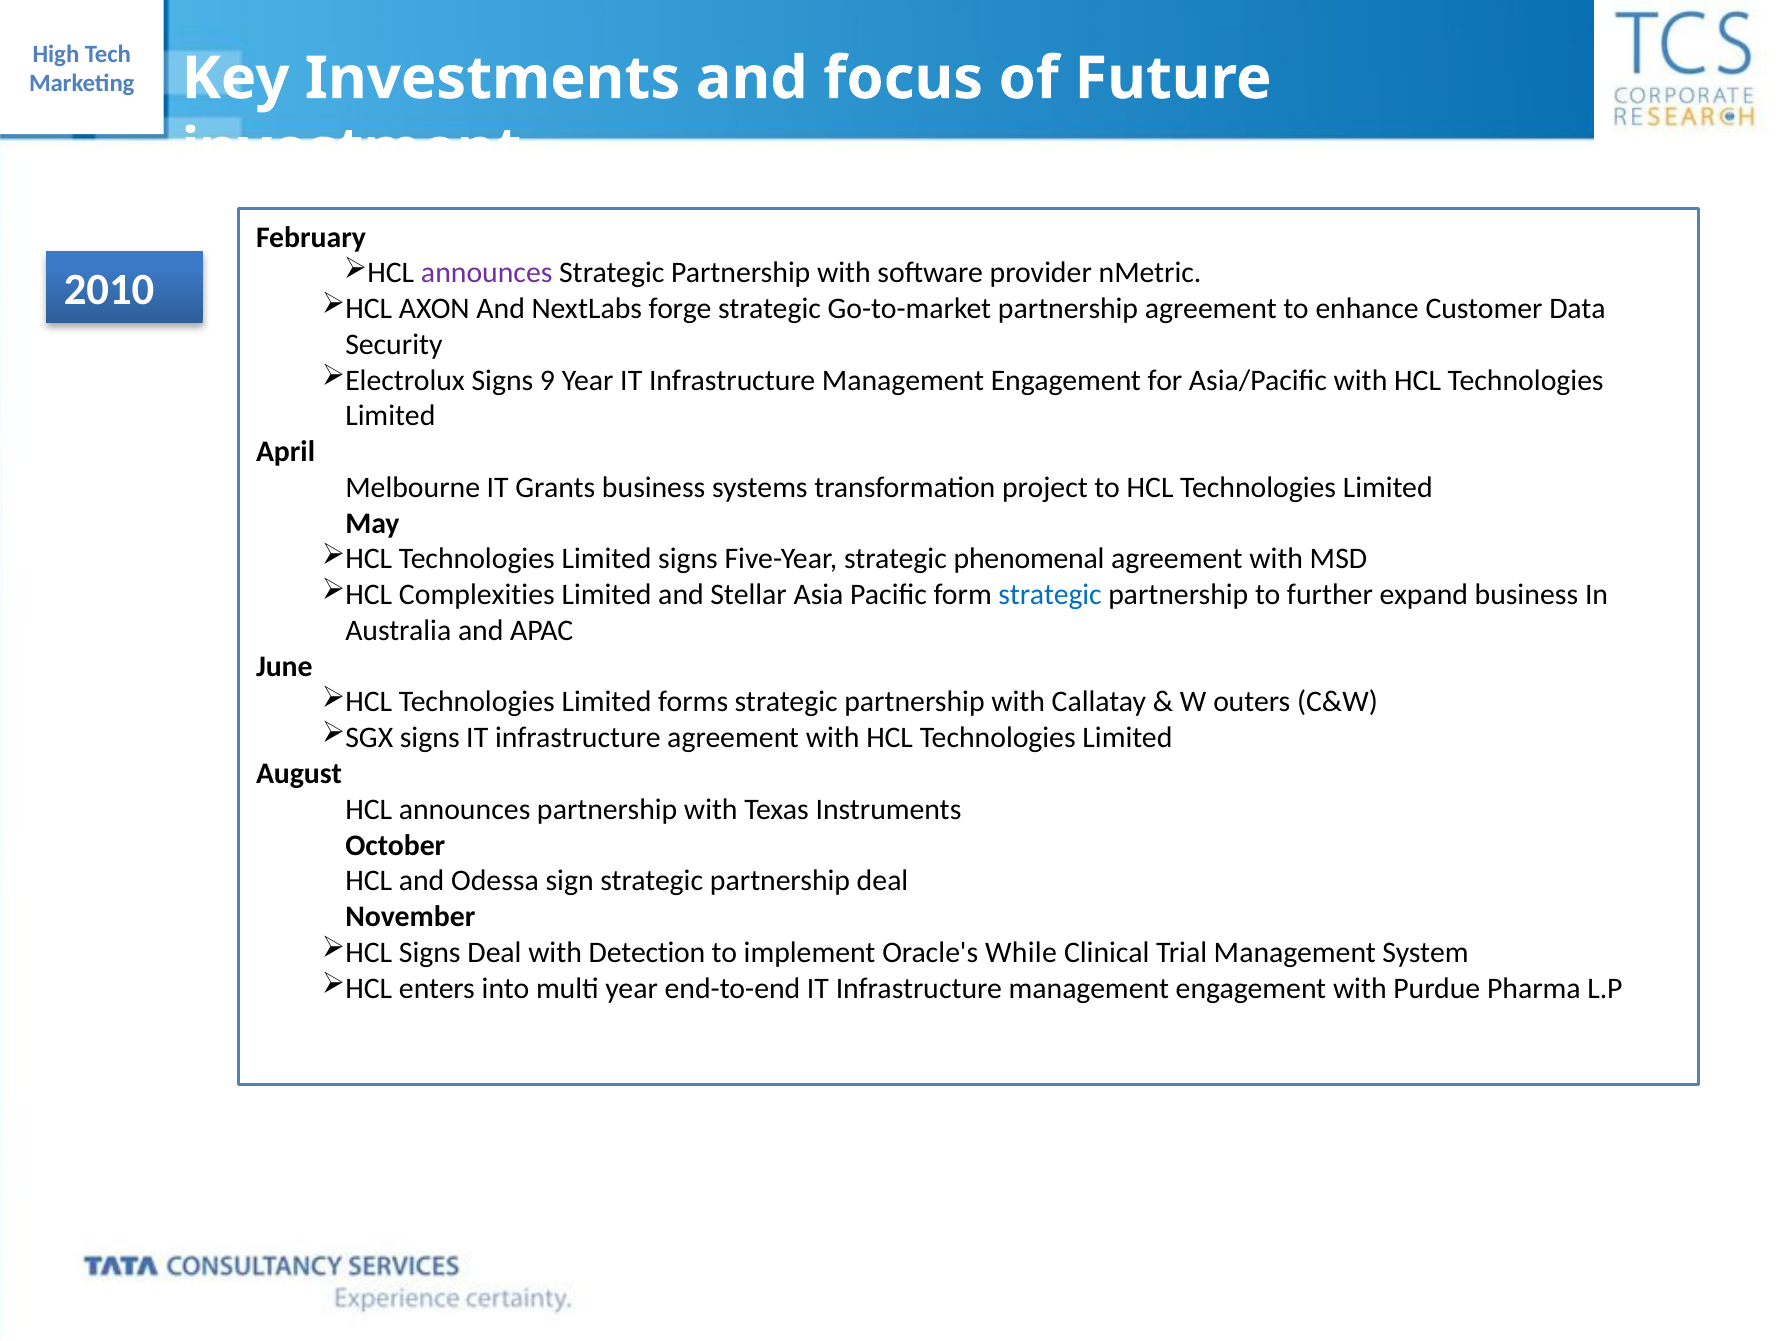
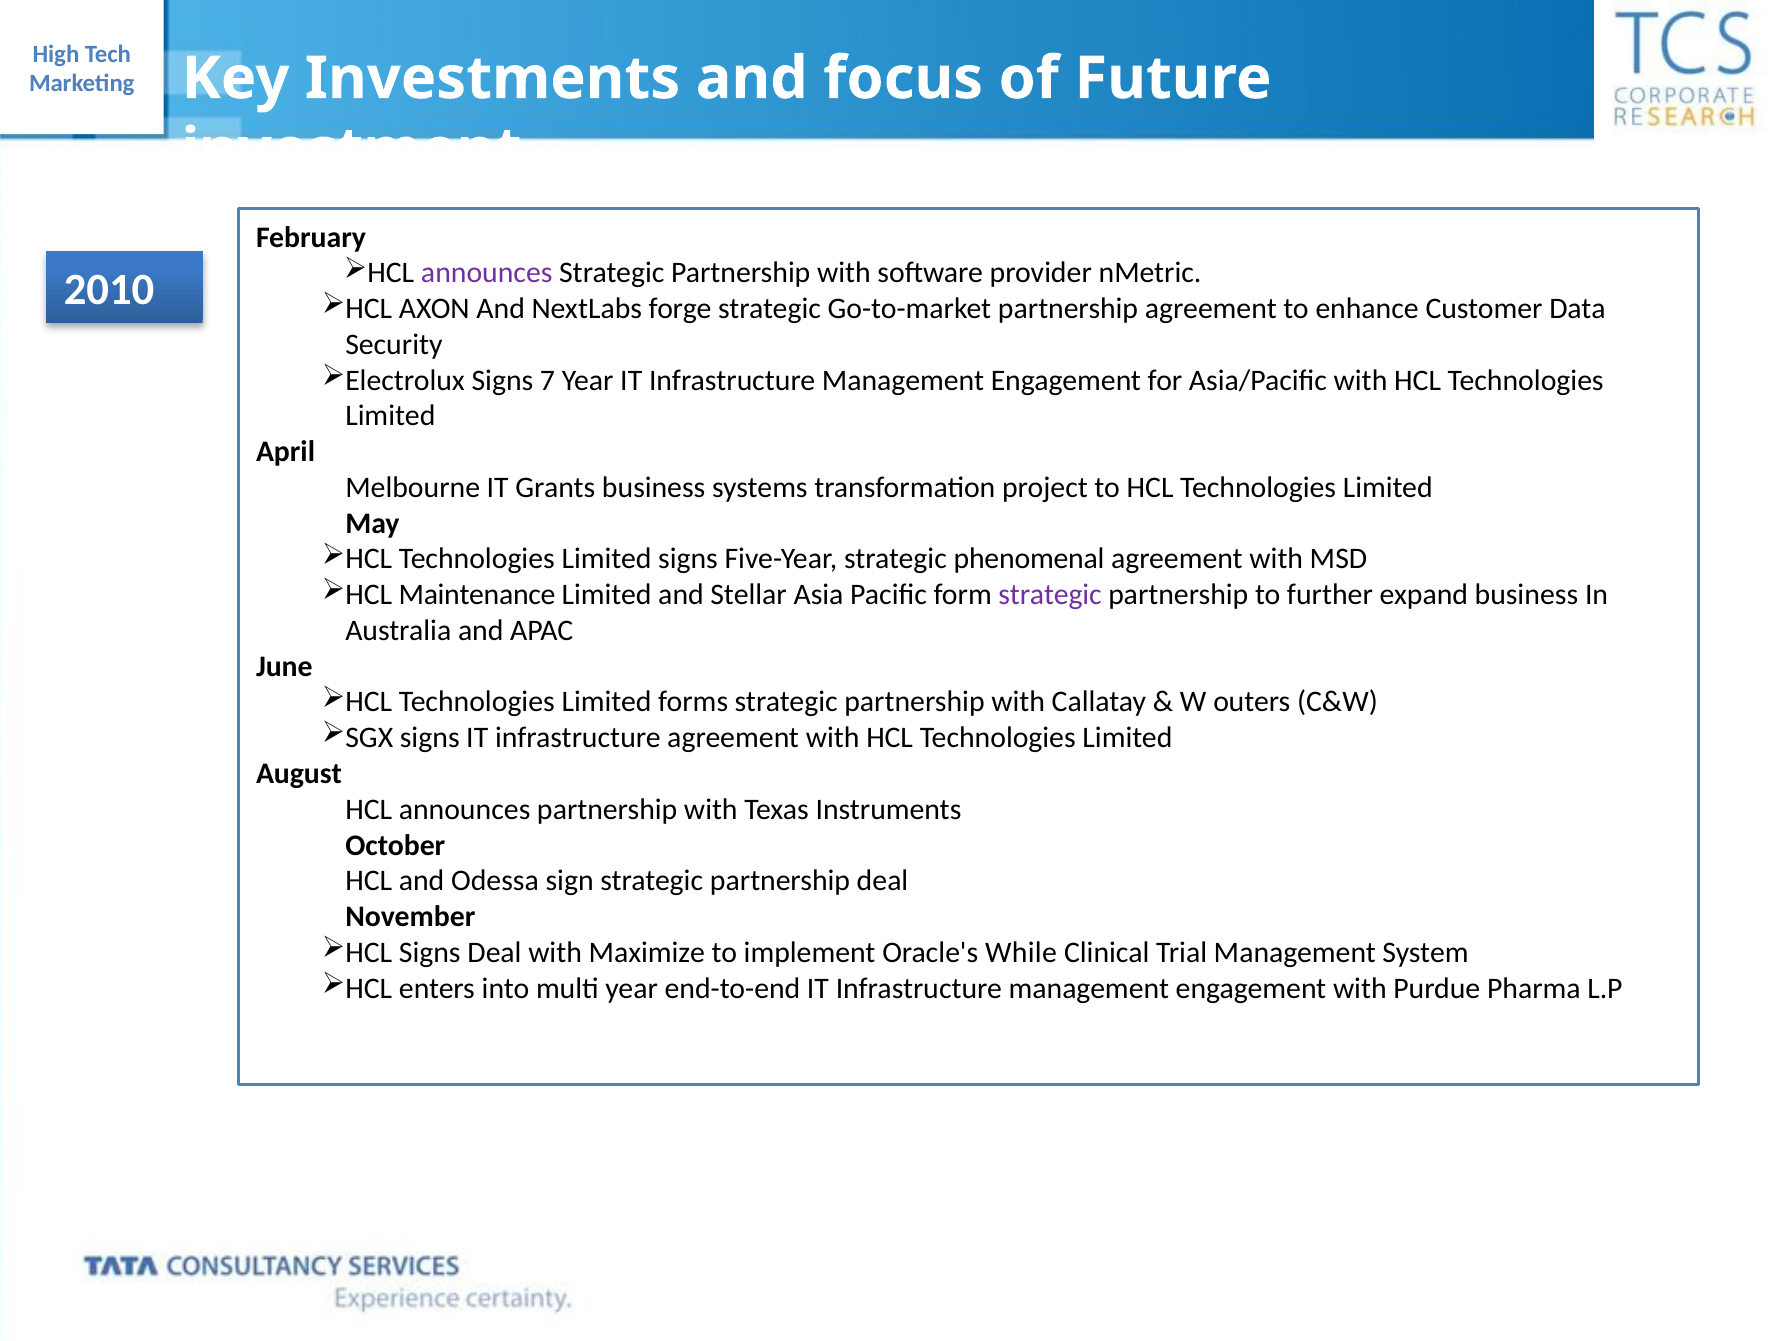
9: 9 -> 7
Complexities: Complexities -> Maintenance
strategic at (1050, 595) colour: blue -> purple
Detection: Detection -> Maximize
